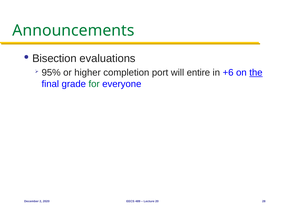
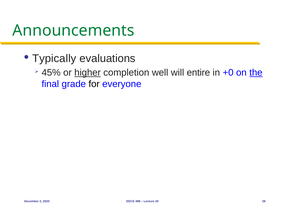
Bisection: Bisection -> Typically
95%: 95% -> 45%
higher underline: none -> present
port: port -> well
+6: +6 -> +0
for colour: green -> black
